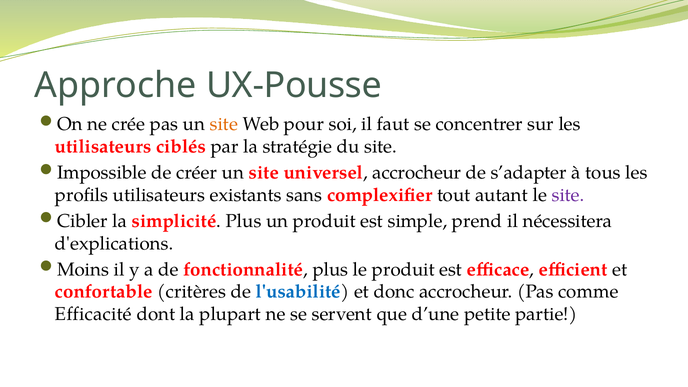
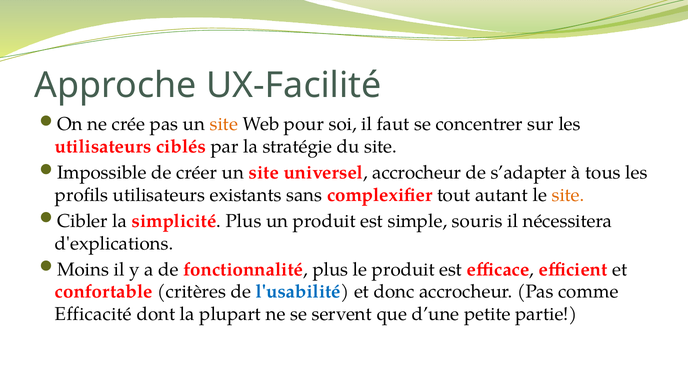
UX-Pousse: UX-Pousse -> UX-Facilité
site at (568, 195) colour: purple -> orange
prend: prend -> souris
